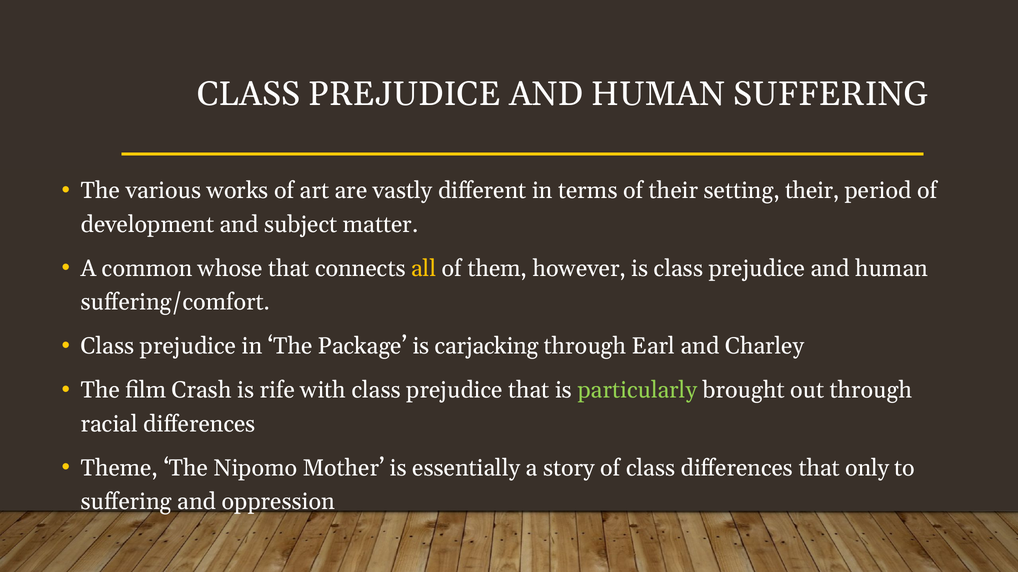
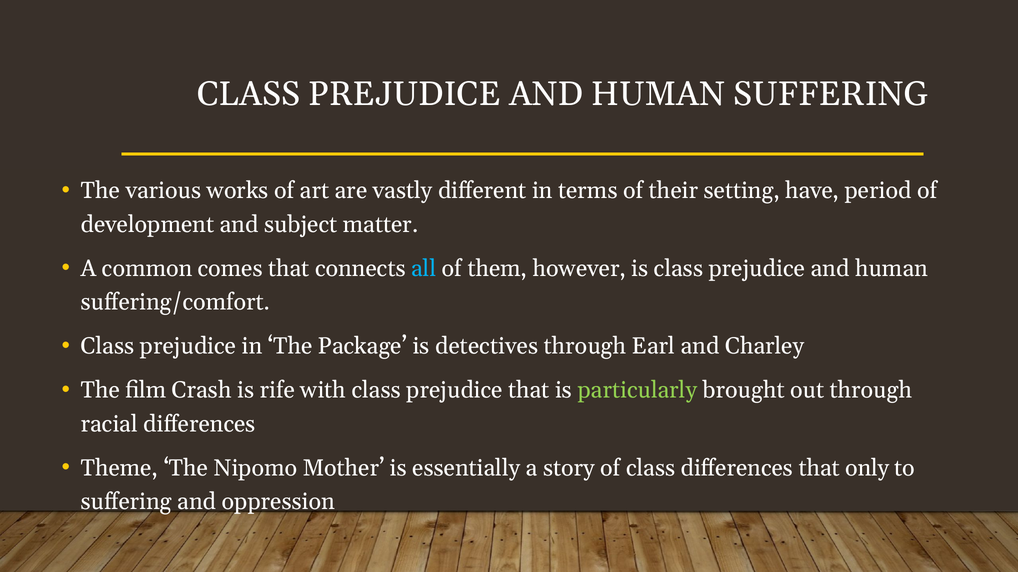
setting their: their -> have
whose: whose -> comes
all colour: yellow -> light blue
carjacking: carjacking -> detectives
